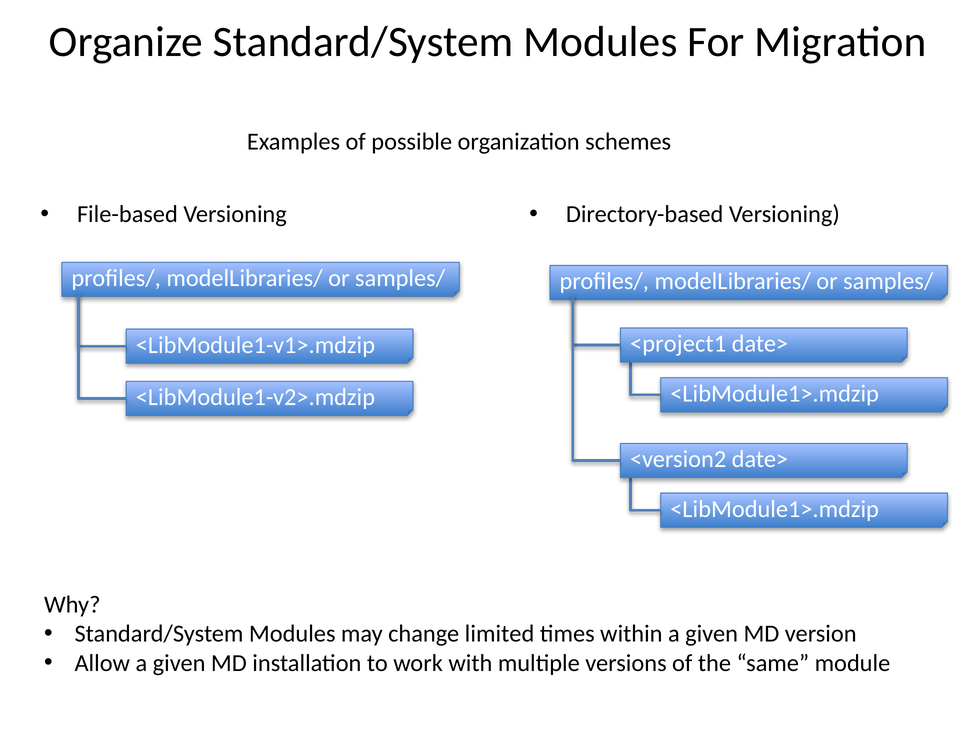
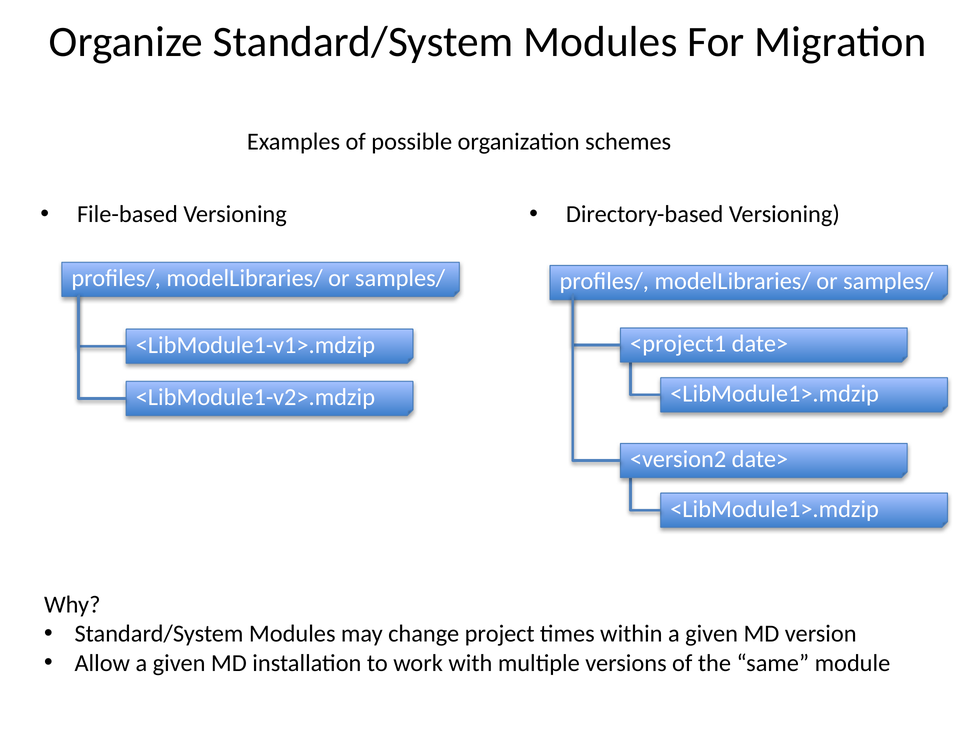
limited: limited -> project
